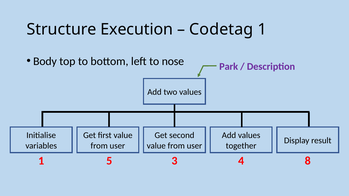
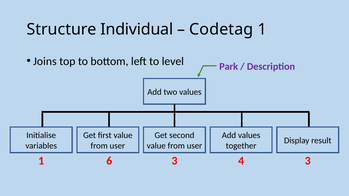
Execution: Execution -> Individual
Body: Body -> Joins
nose: nose -> level
5: 5 -> 6
4 8: 8 -> 3
